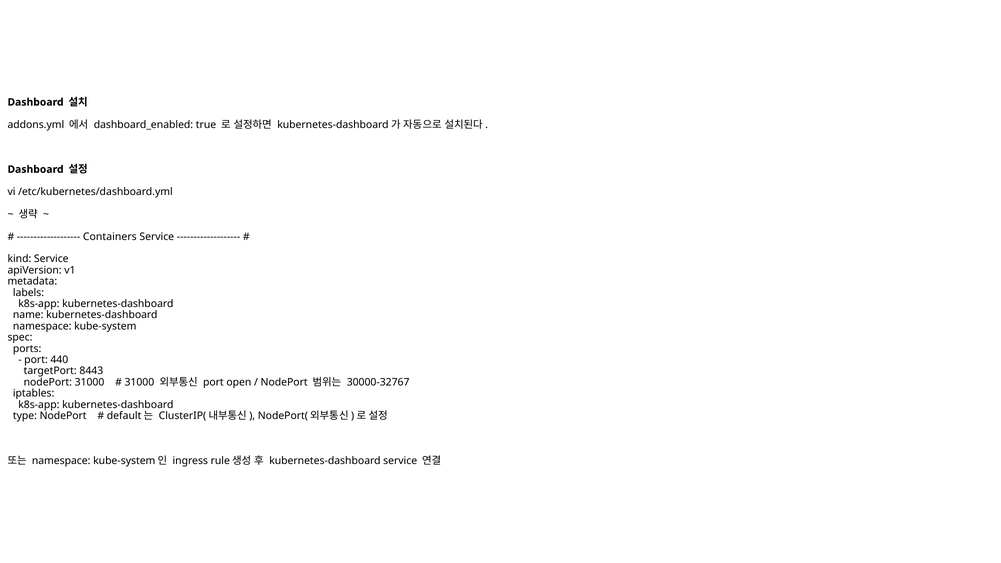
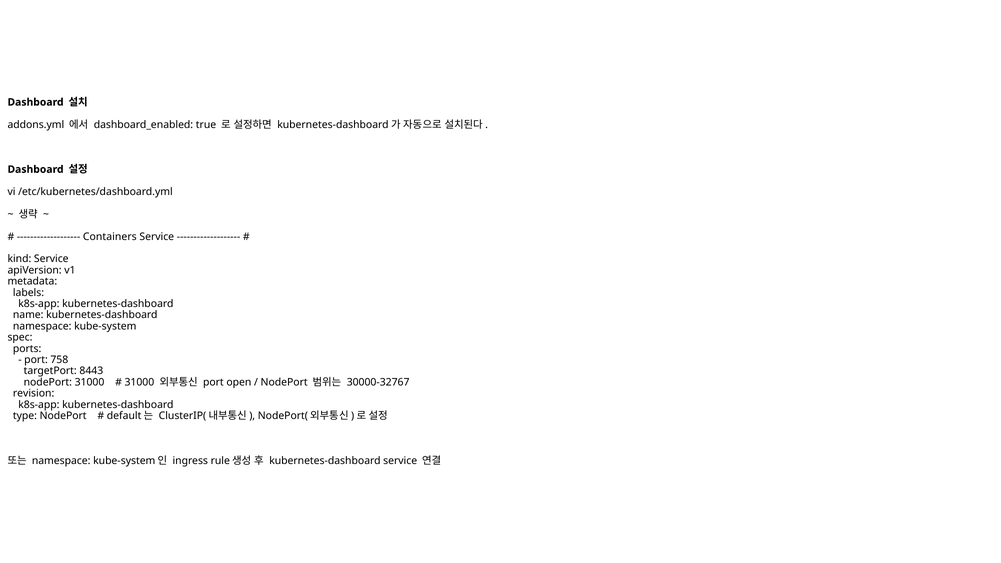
440: 440 -> 758
iptables: iptables -> revision
